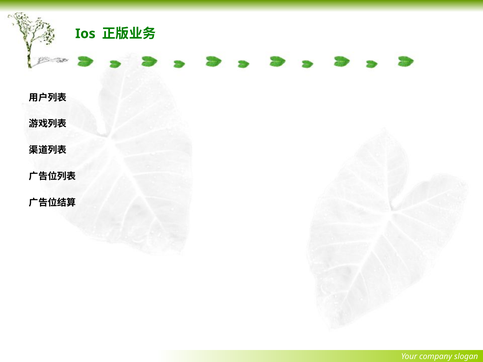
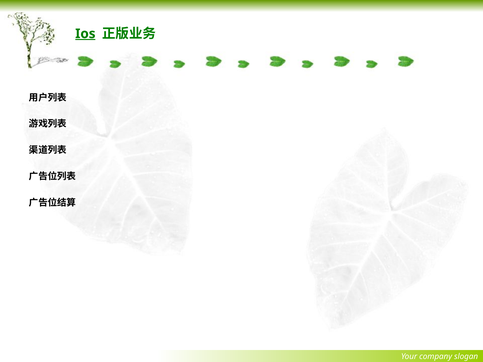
Ios underline: none -> present
